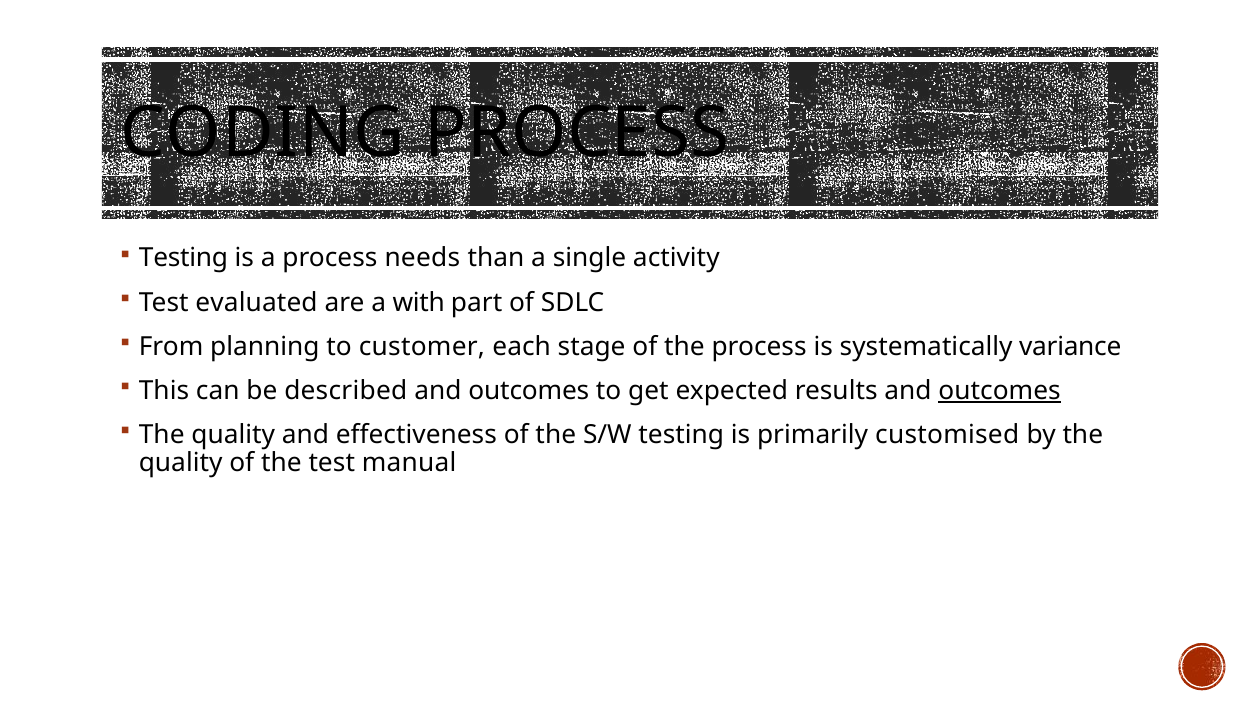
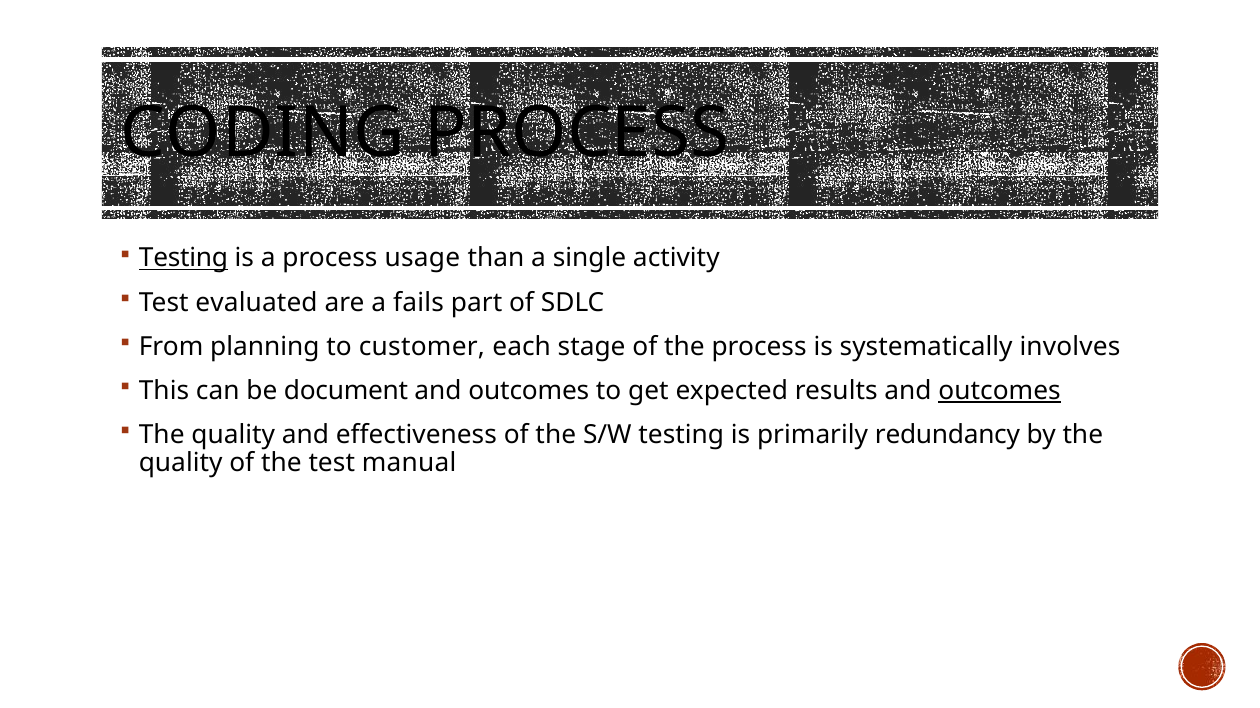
Testing at (183, 259) underline: none -> present
needs: needs -> usage
with: with -> fails
variance: variance -> involves
described: described -> document
customised: customised -> redundancy
